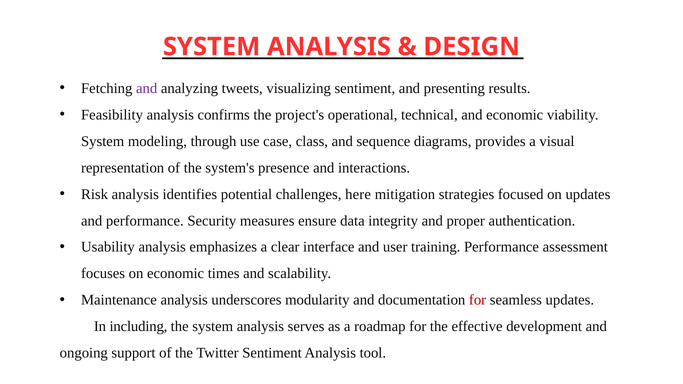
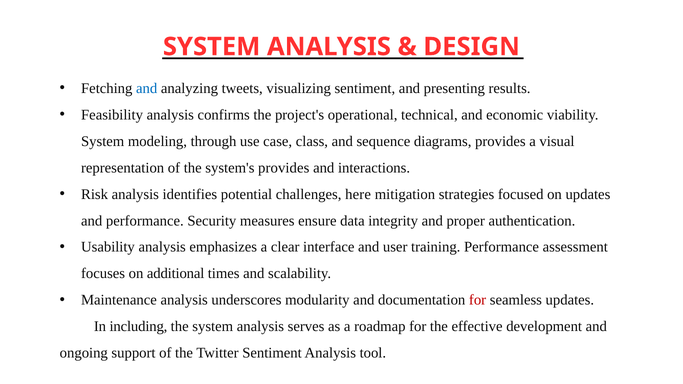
and at (147, 88) colour: purple -> blue
system's presence: presence -> provides
on economic: economic -> additional
